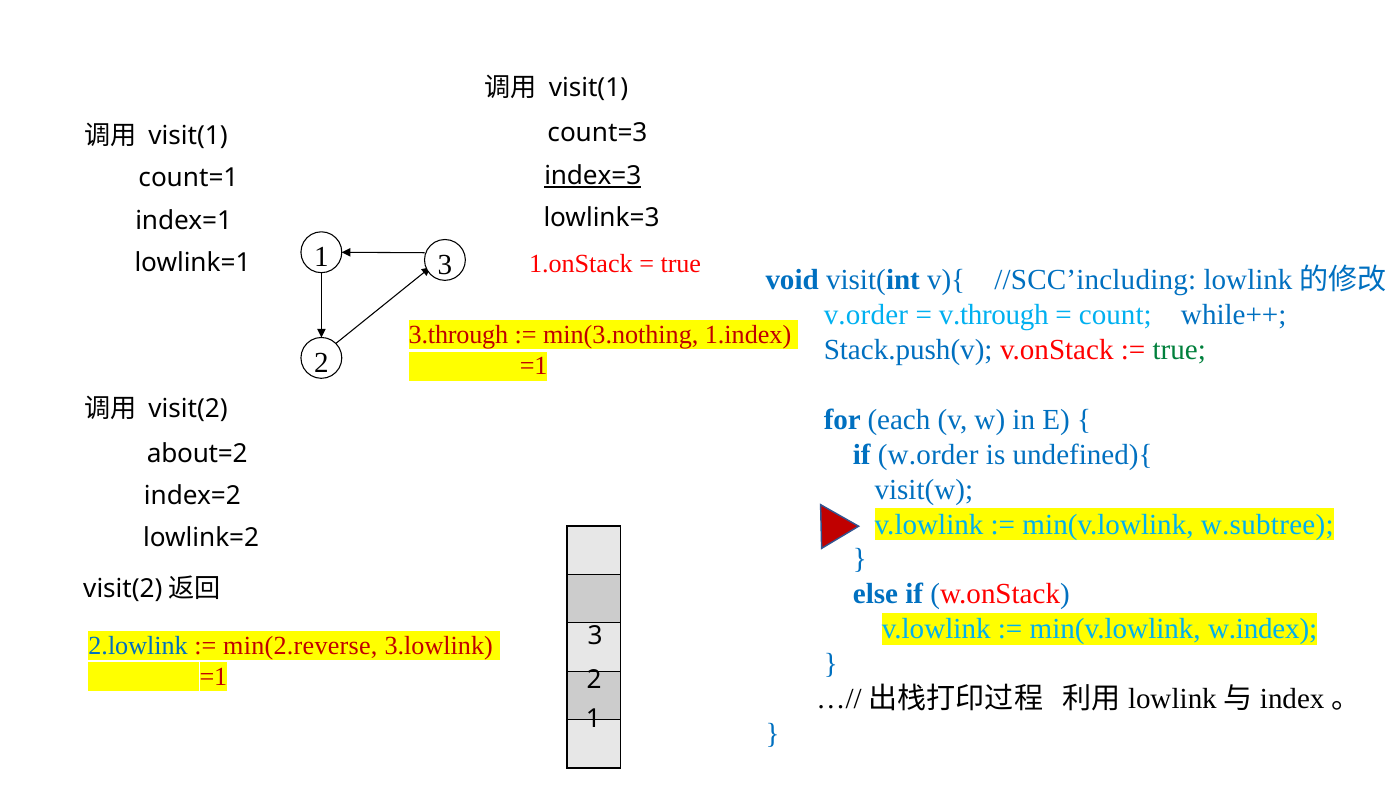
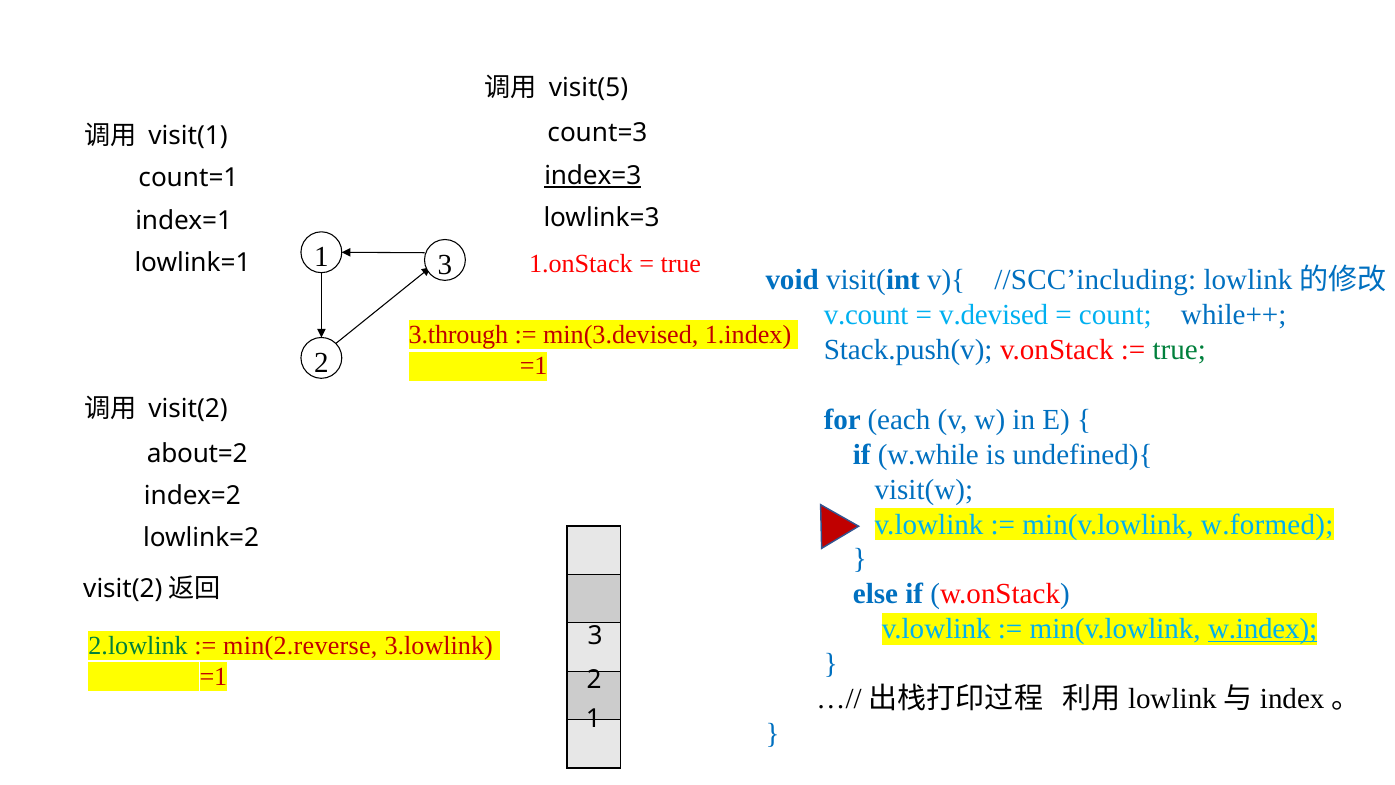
visit(1 at (588, 88): visit(1 -> visit(5
v.order: v.order -> v.count
v.through: v.through -> v.devised
min(3.nothing: min(3.nothing -> min(3.devised
w.order: w.order -> w.while
w.subtree: w.subtree -> w.formed
w.index underline: none -> present
2.lowlink colour: blue -> green
